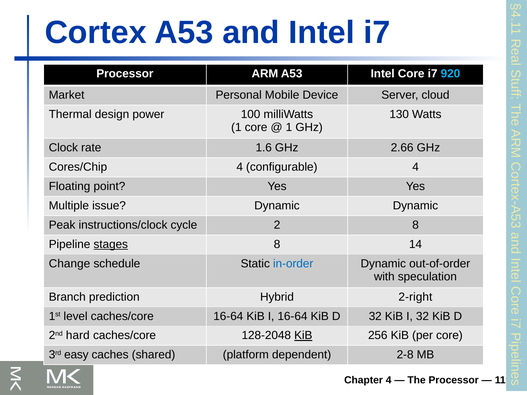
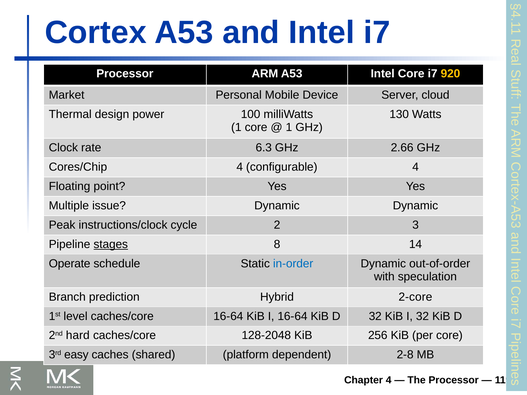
920 colour: light blue -> yellow
1.6: 1.6 -> 6.3
2 8: 8 -> 3
Change: Change -> Operate
2-right: 2-right -> 2-core
KiB at (303, 336) underline: present -> none
